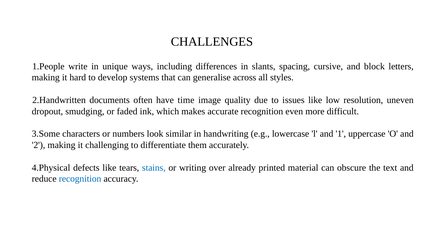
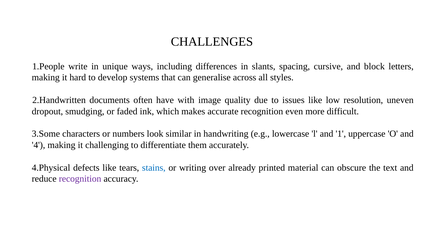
time: time -> with
2: 2 -> 4
recognition at (80, 179) colour: blue -> purple
